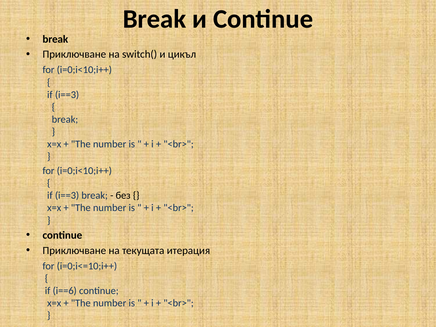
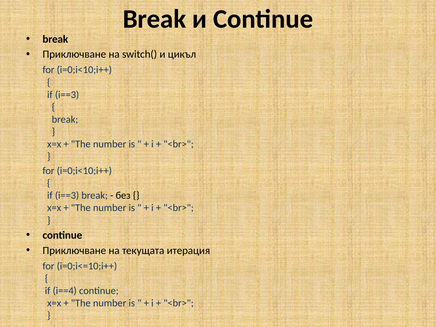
i==6: i==6 -> i==4
